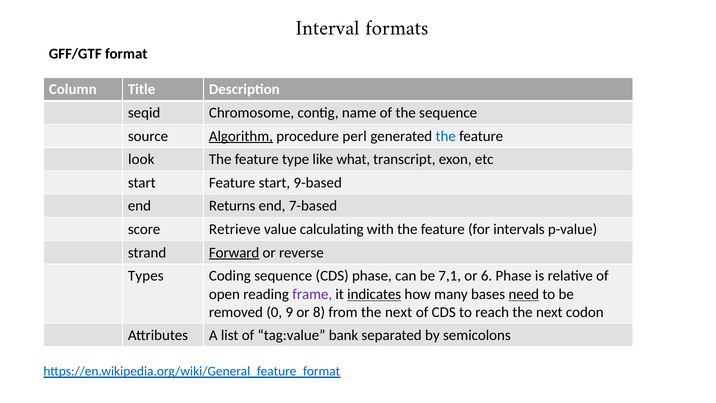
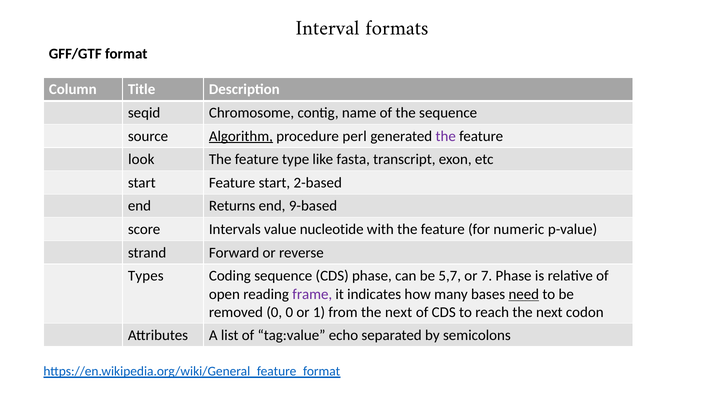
the at (446, 136) colour: blue -> purple
what: what -> fasta
9-based: 9-based -> 2-based
7-based: 7-based -> 9-based
Retrieve: Retrieve -> Intervals
calculating: calculating -> nucleotide
intervals: intervals -> numeric
Forward underline: present -> none
7,1: 7,1 -> 5,7
6: 6 -> 7
indicates underline: present -> none
0 9: 9 -> 0
8: 8 -> 1
bank: bank -> echo
